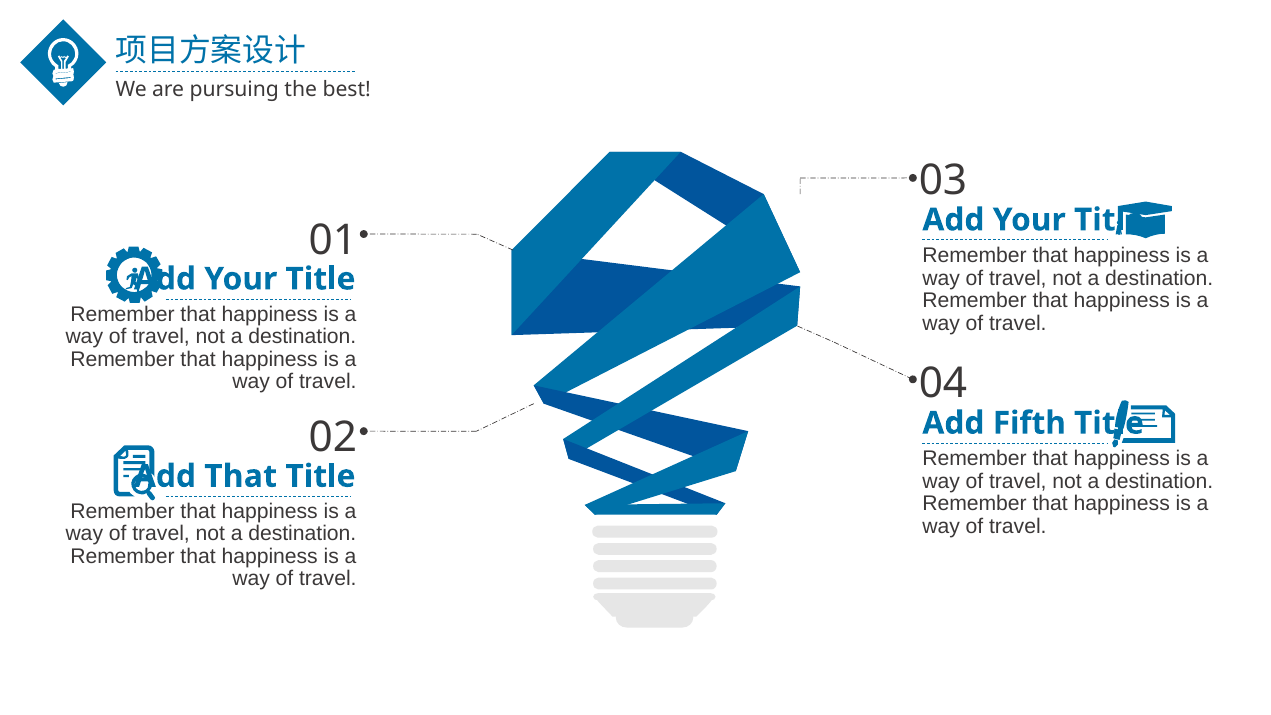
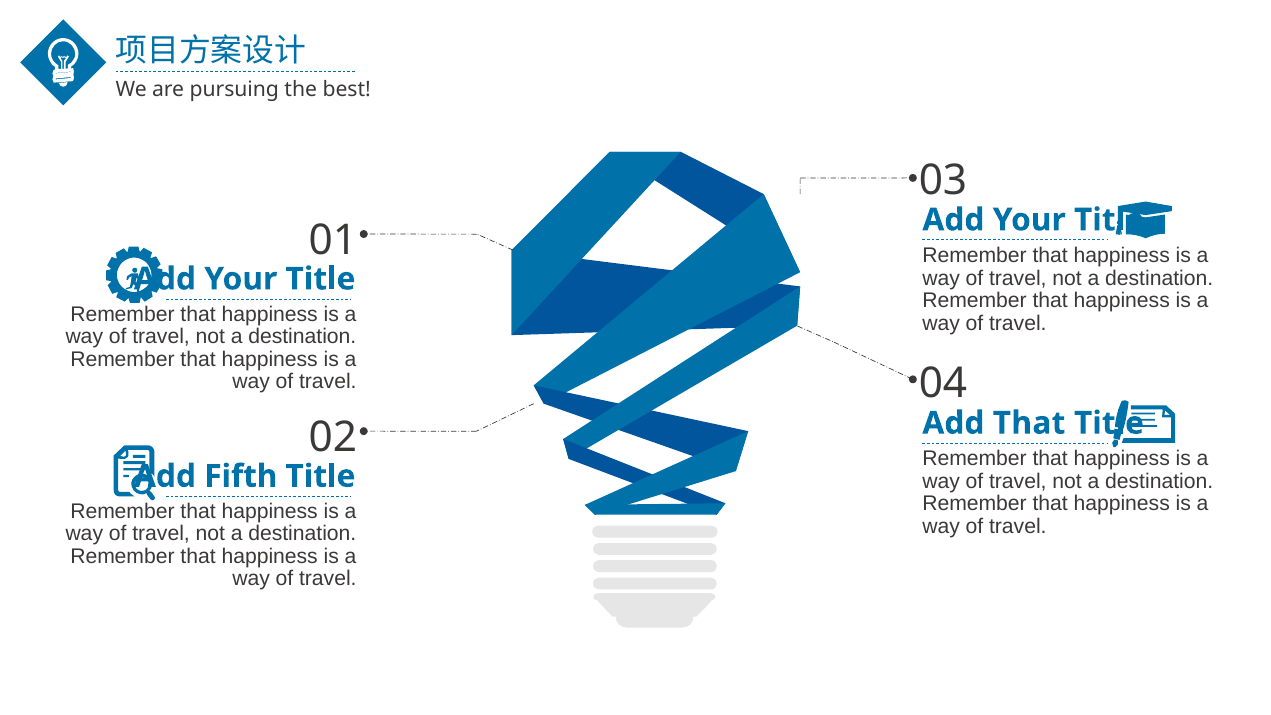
Add Fifth: Fifth -> That
That at (241, 476): That -> Fifth
